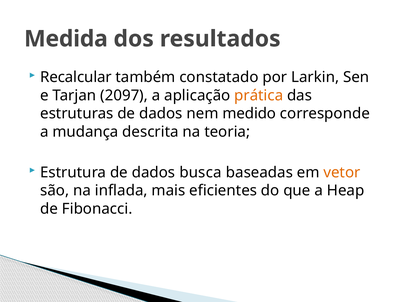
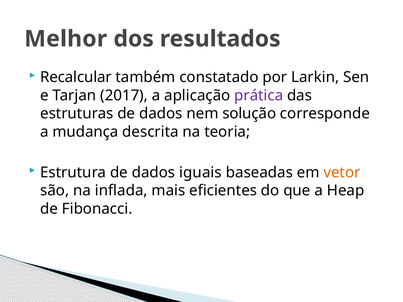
Medida: Medida -> Melhor
2097: 2097 -> 2017
prática colour: orange -> purple
medido: medido -> solução
busca: busca -> iguais
